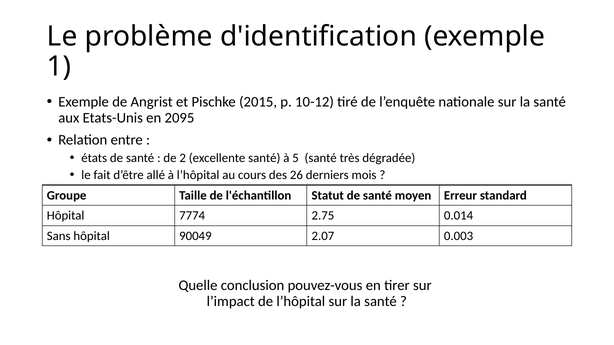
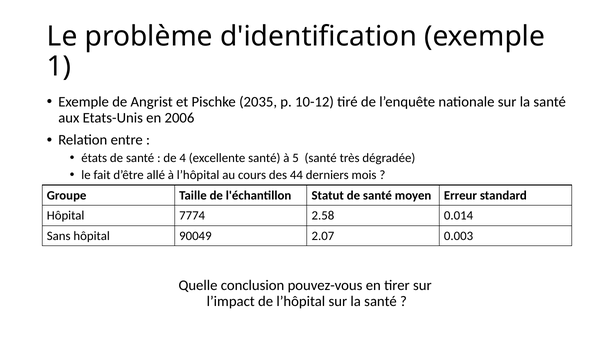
2015: 2015 -> 2035
2095: 2095 -> 2006
2: 2 -> 4
26: 26 -> 44
2.75: 2.75 -> 2.58
